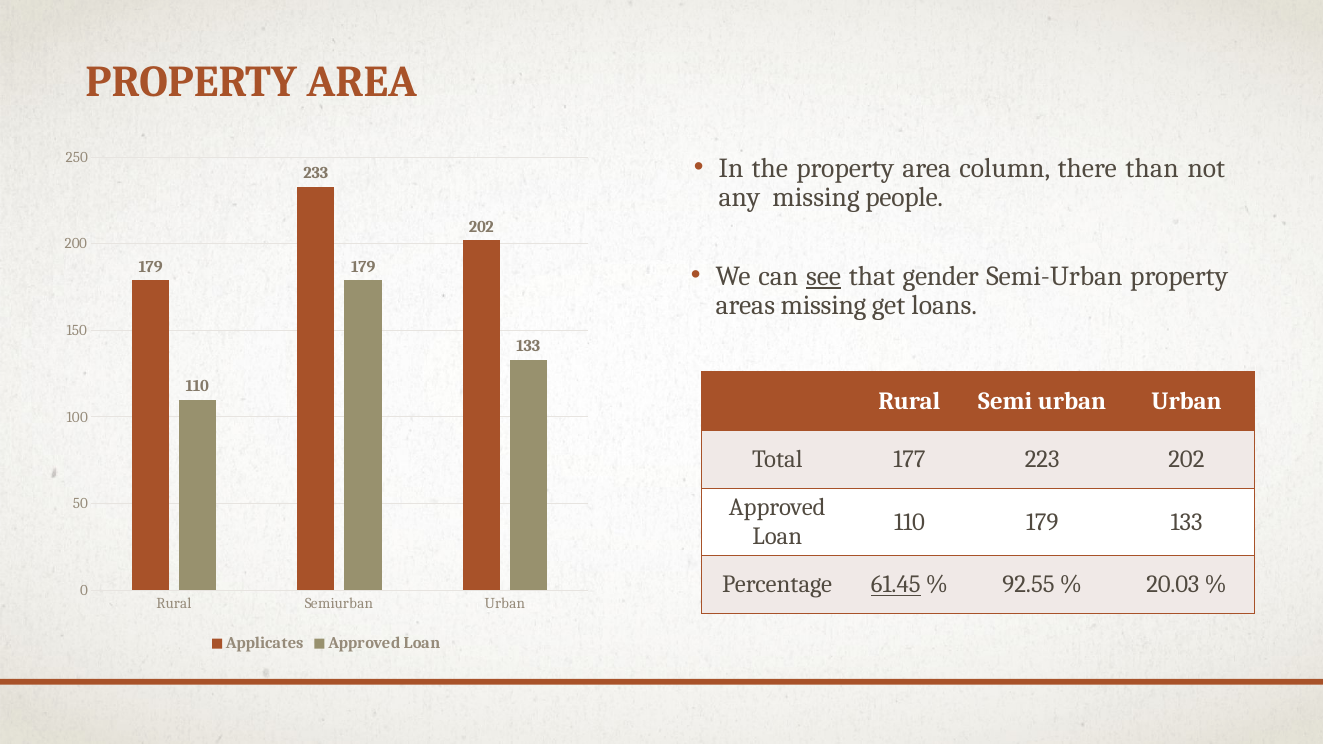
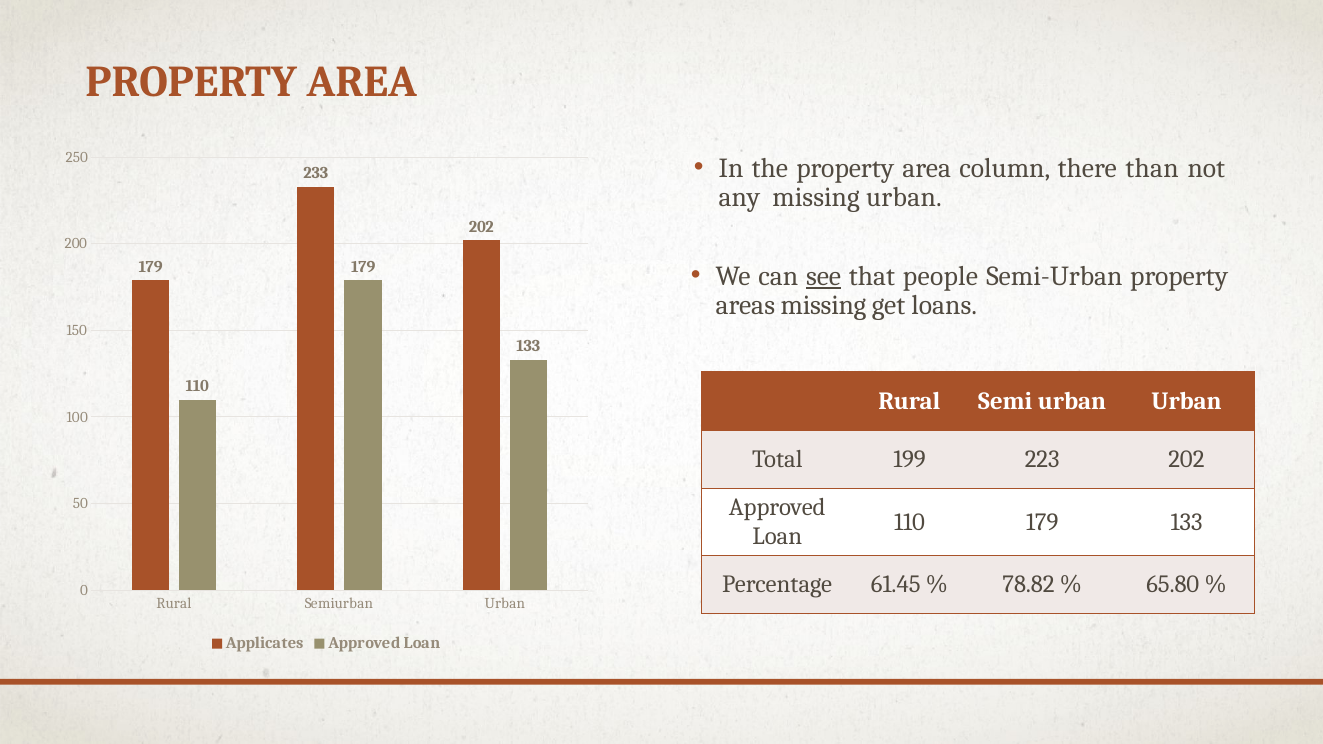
missing people: people -> urban
gender: gender -> people
177: 177 -> 199
61.45 underline: present -> none
92.55: 92.55 -> 78.82
20.03: 20.03 -> 65.80
